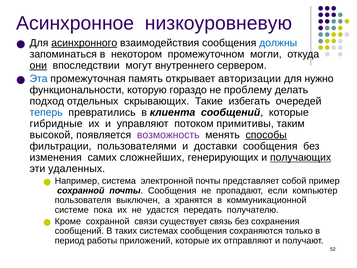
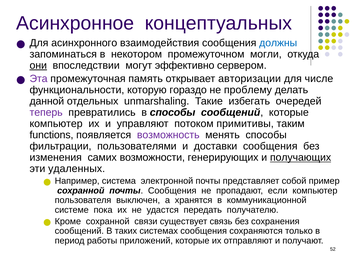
низкоуровневую: низкоуровневую -> концептуальных
асинхронного underline: present -> none
внутреннего: внутреннего -> эффективно
Эта colour: blue -> purple
нужно: нужно -> числе
подход: подход -> данной
скрывающих: скрывающих -> unmarshaling
теперь colour: blue -> purple
в клиента: клиента -> способы
гибридные at (56, 124): гибридные -> компьютер
высокой: высокой -> functions
способы at (266, 135) underline: present -> none
сложнейших: сложнейших -> возможности
